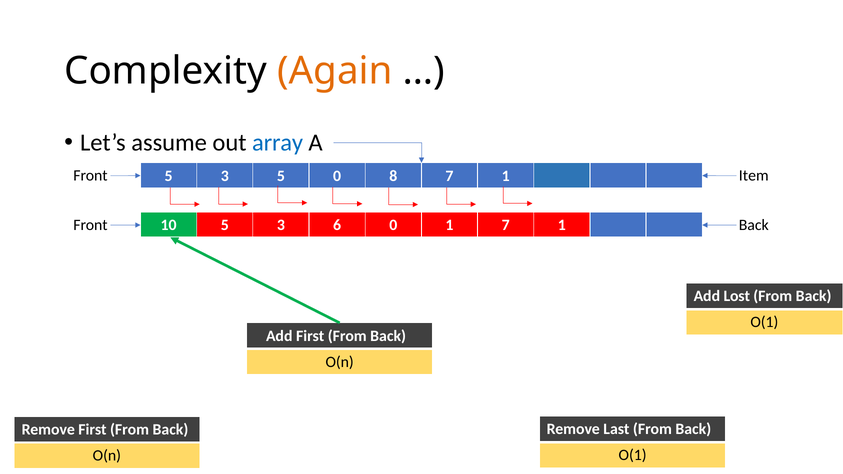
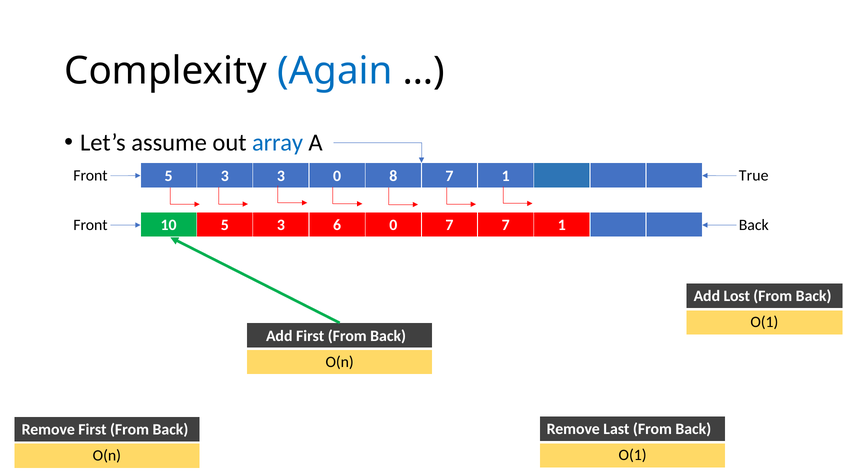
Again colour: orange -> blue
Item: Item -> True
3 5: 5 -> 3
0 1: 1 -> 7
